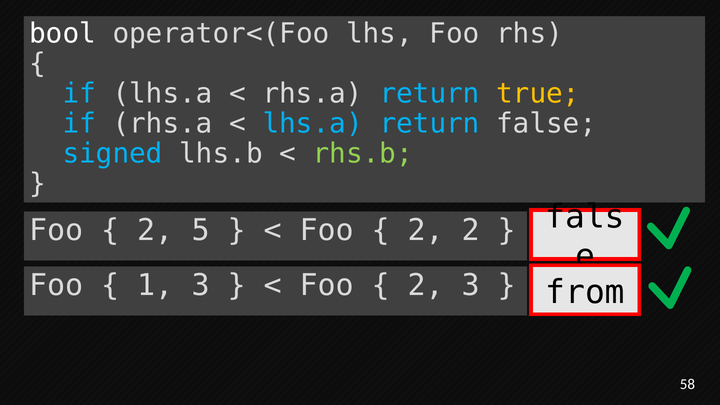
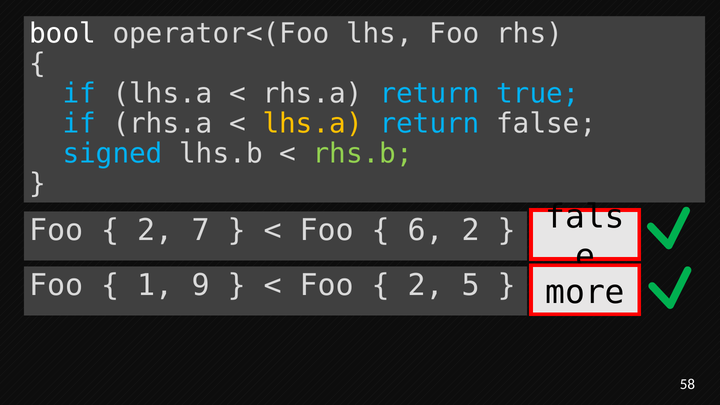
true colour: yellow -> light blue
lhs.a at (313, 124) colour: light blue -> yellow
5: 5 -> 7
2 at (426, 230): 2 -> 6
1 3: 3 -> 9
2 3: 3 -> 5
from: from -> more
